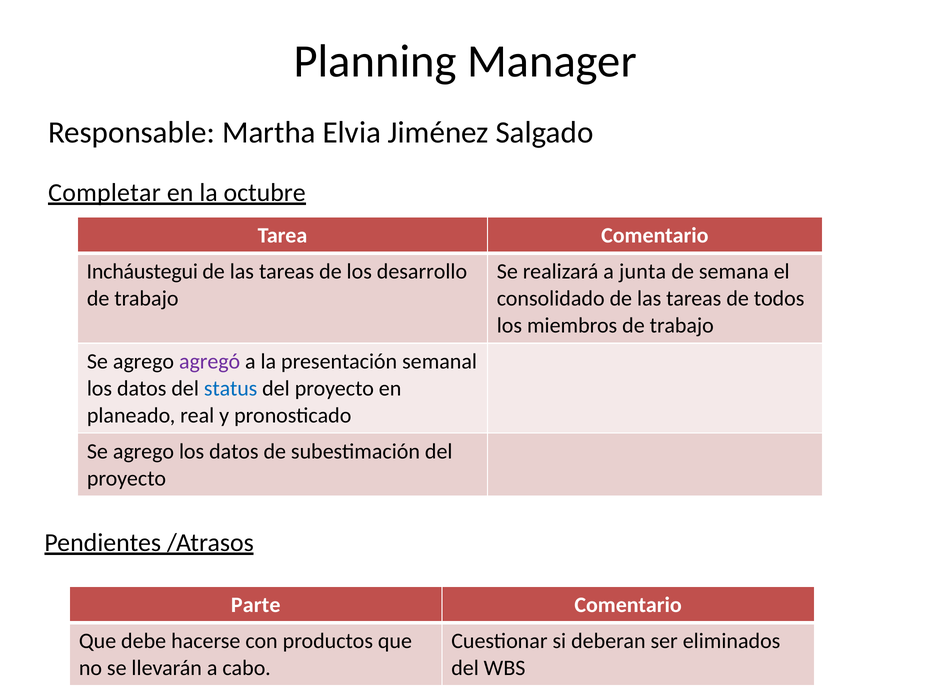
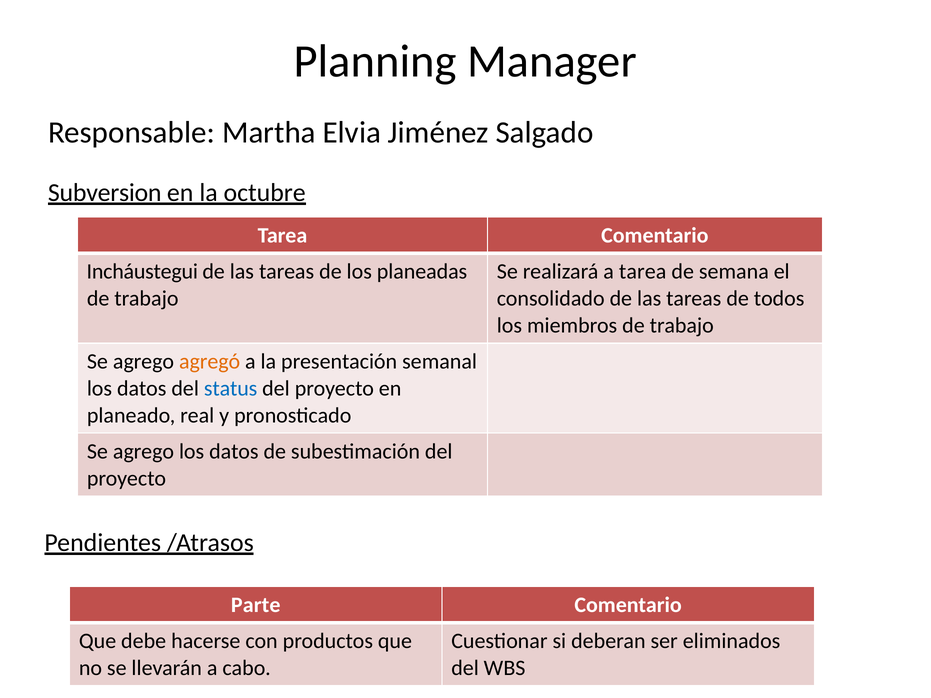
Completar: Completar -> Subversion
desarrollo: desarrollo -> planeadas
a junta: junta -> tarea
agregó colour: purple -> orange
